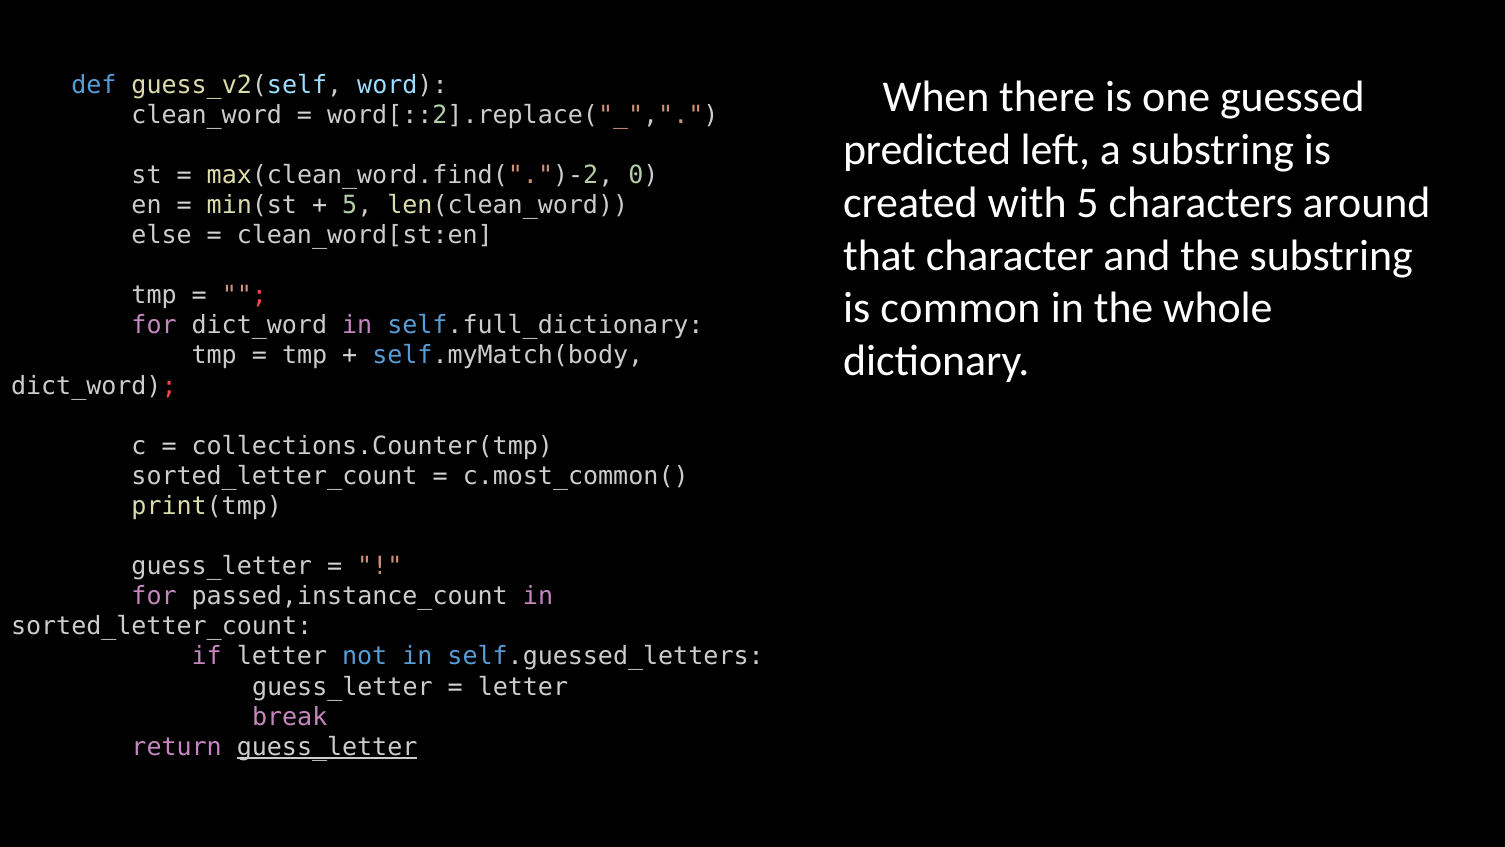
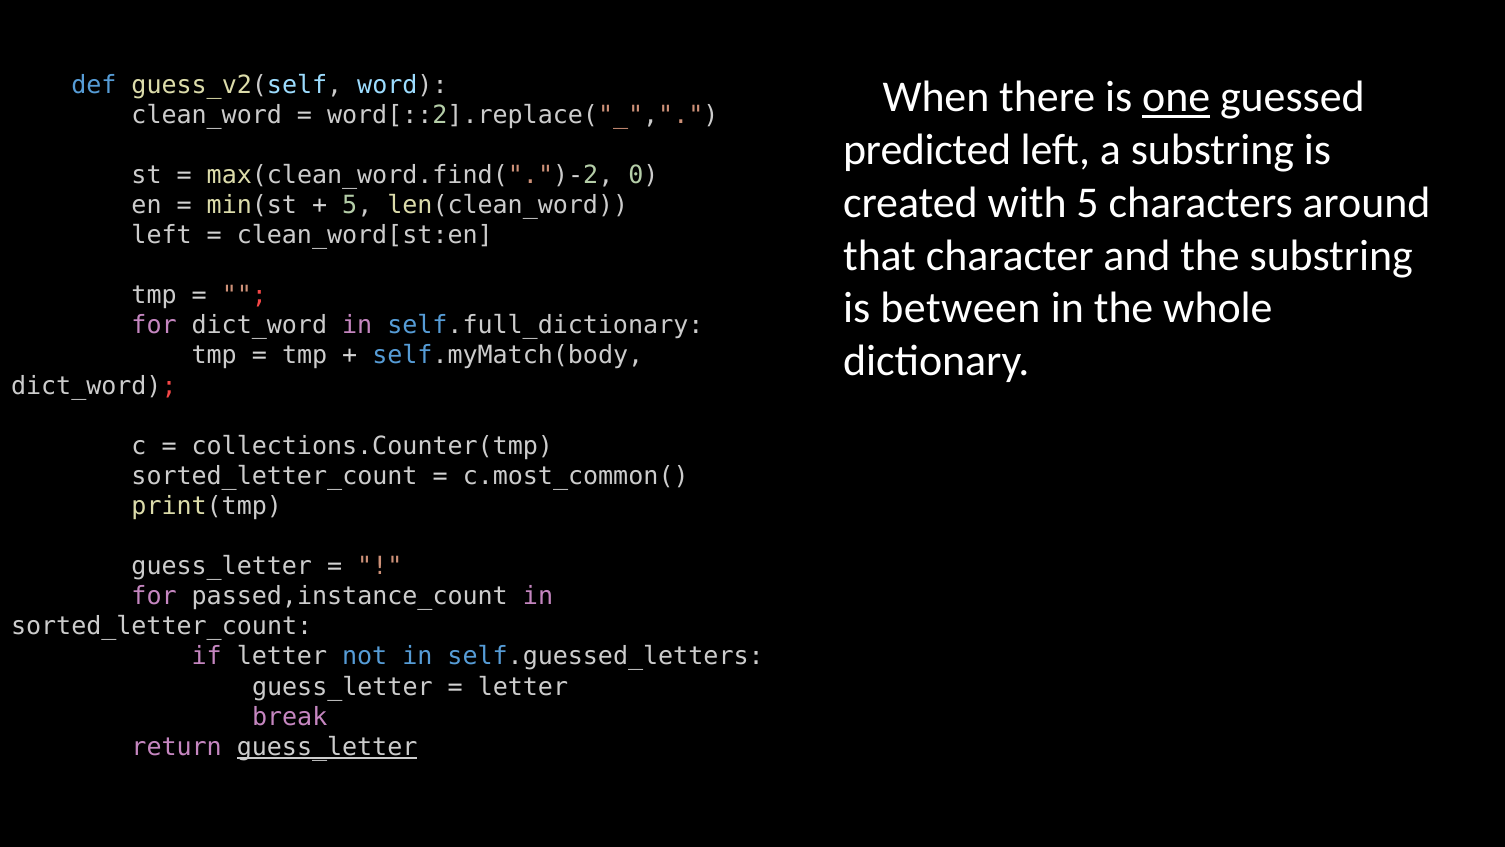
one underline: none -> present
else at (162, 235): else -> left
common: common -> between
